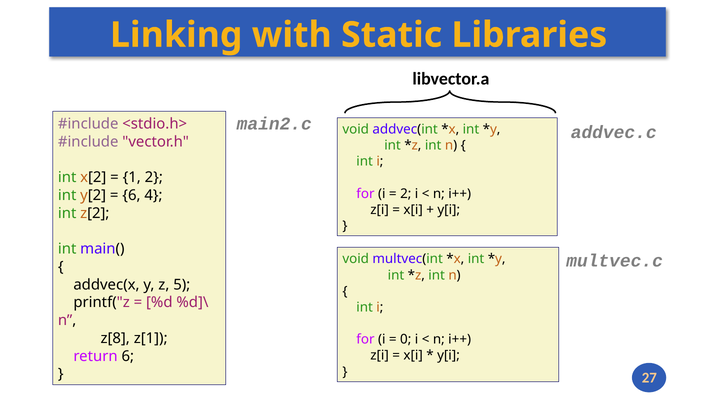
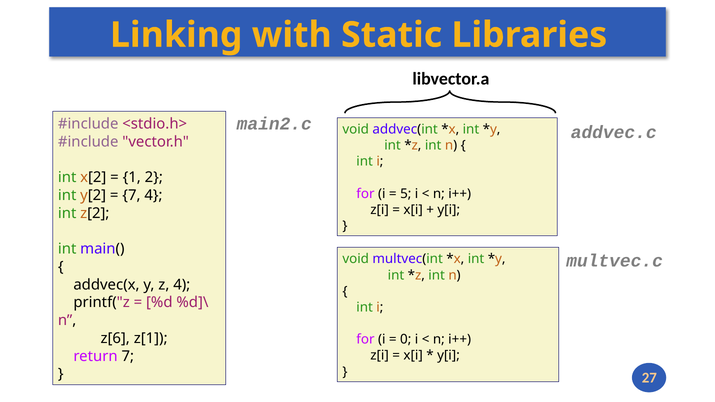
2 at (406, 194): 2 -> 5
6 at (131, 195): 6 -> 7
z 5: 5 -> 4
z[8: z[8 -> z[6
return 6: 6 -> 7
